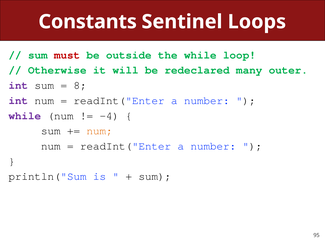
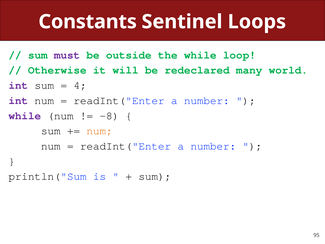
must colour: red -> purple
outer: outer -> world
8: 8 -> 4
-4: -4 -> -8
